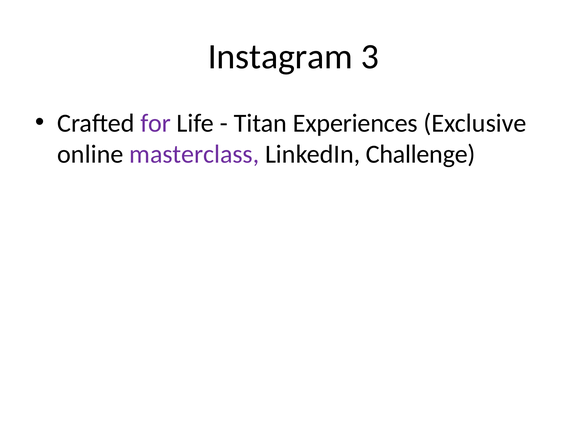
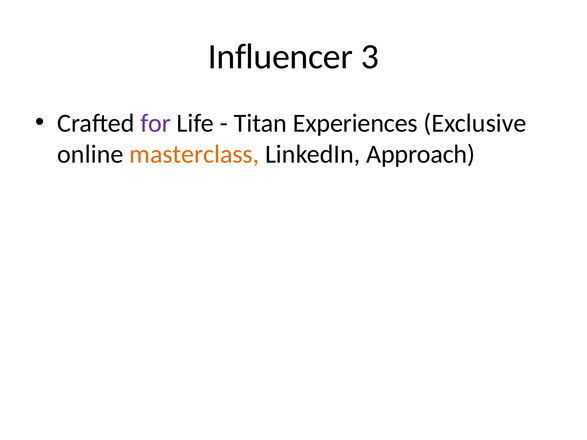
Instagram: Instagram -> Influencer
masterclass colour: purple -> orange
Challenge: Challenge -> Approach
